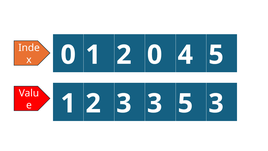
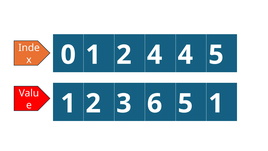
2 0: 0 -> 4
3 3: 3 -> 6
5 3: 3 -> 1
